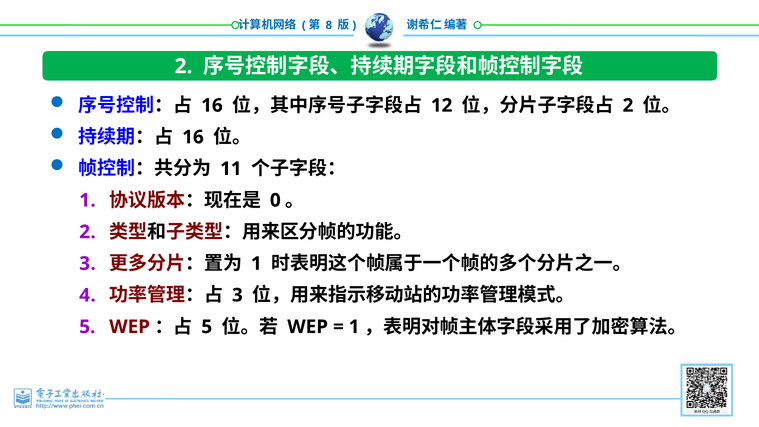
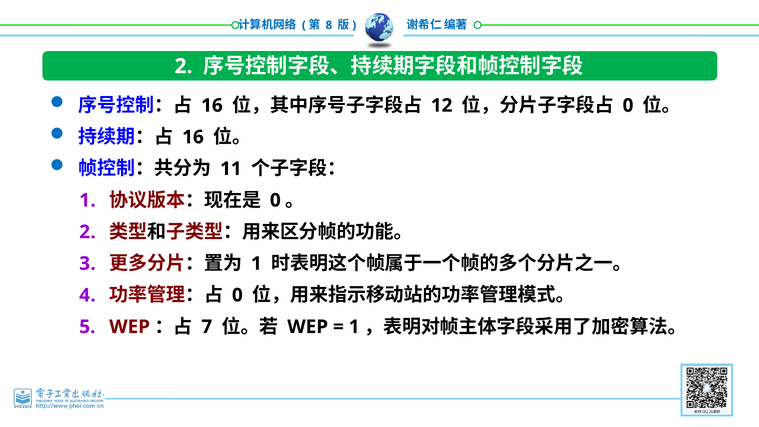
2 at (628, 105): 2 -> 0
3 at (237, 295): 3 -> 0
5 at (207, 327): 5 -> 7
